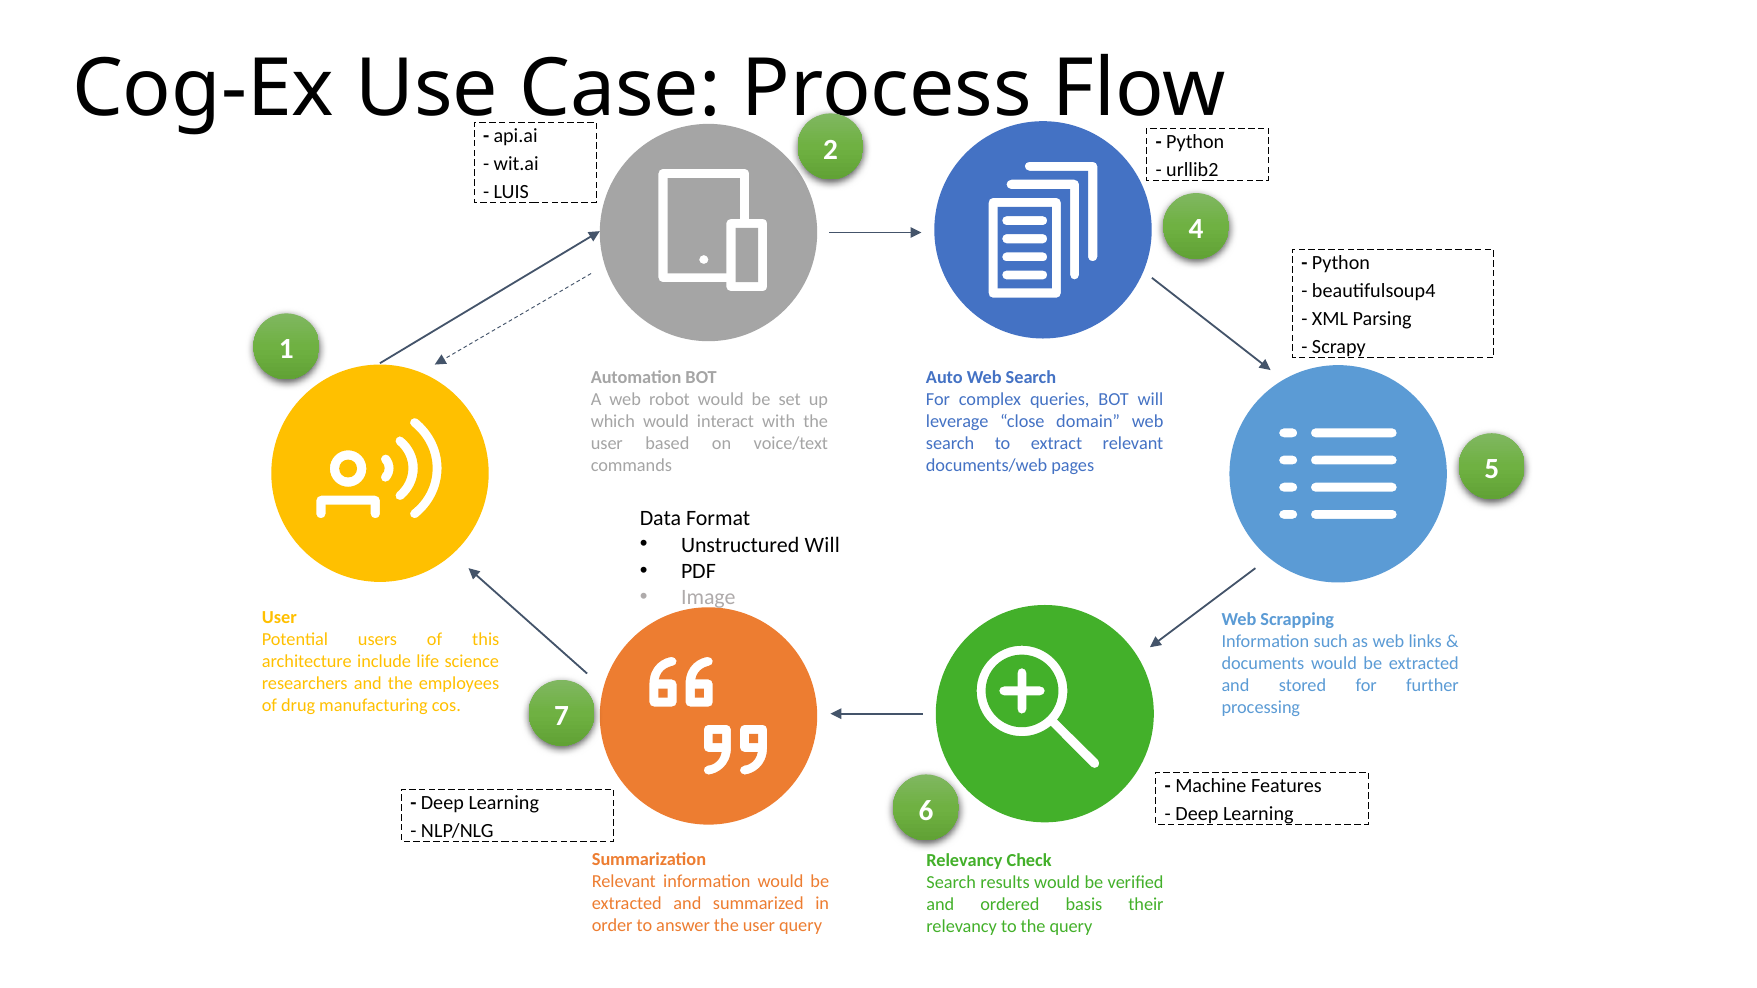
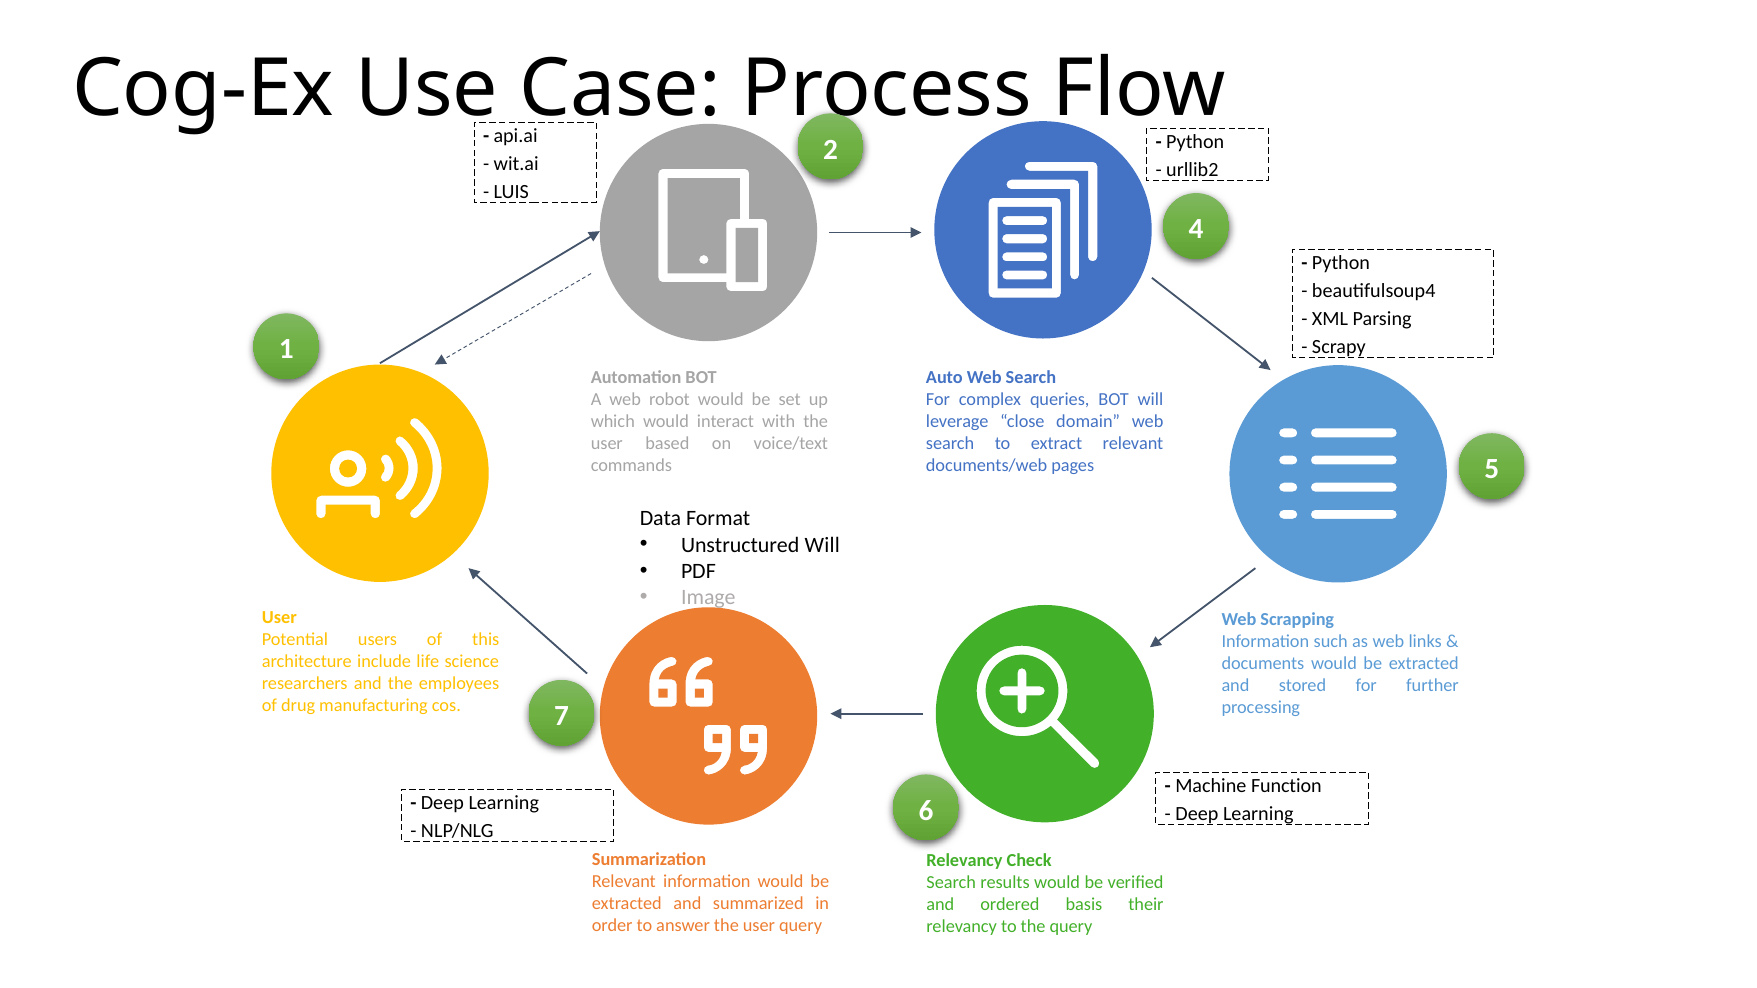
Features: Features -> Function
